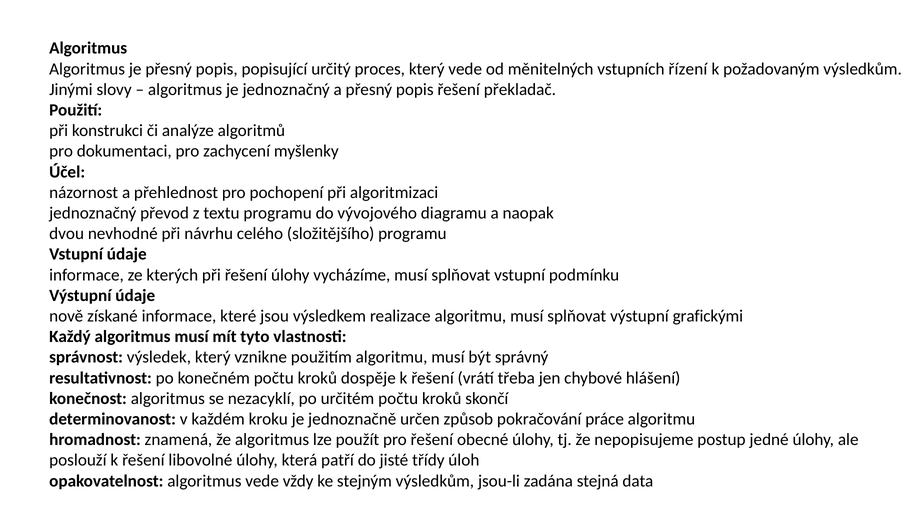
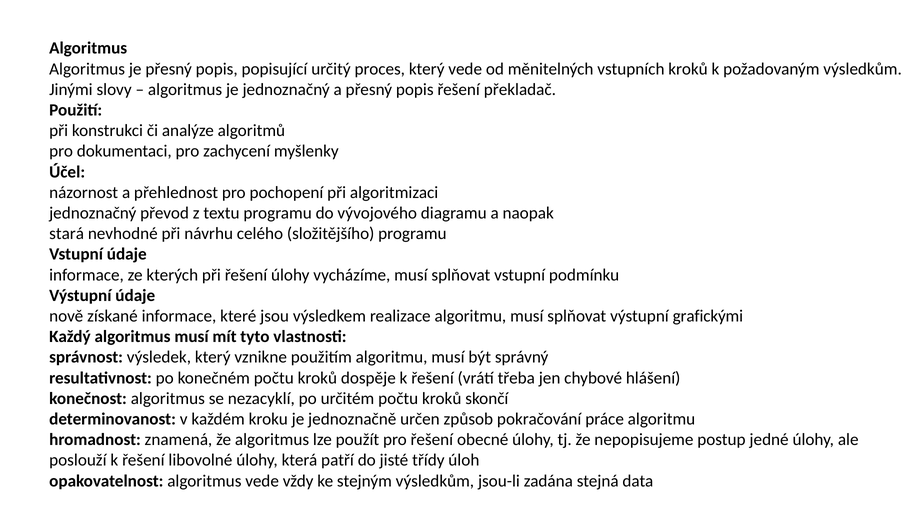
vstupních řízení: řízení -> kroků
dvou: dvou -> stará
